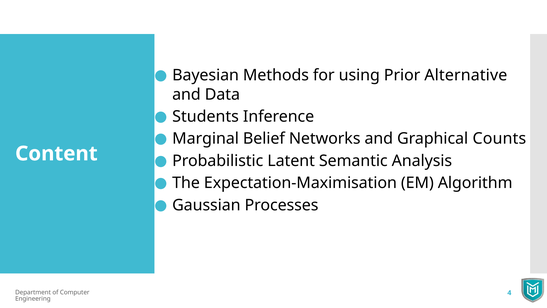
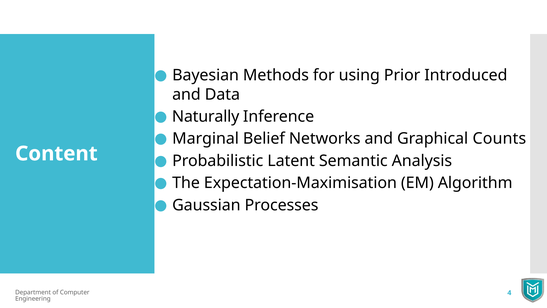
Alternative: Alternative -> Introduced
Students: Students -> Naturally
